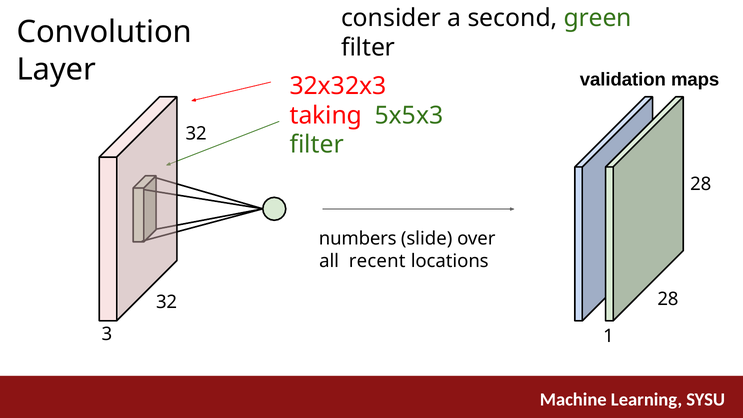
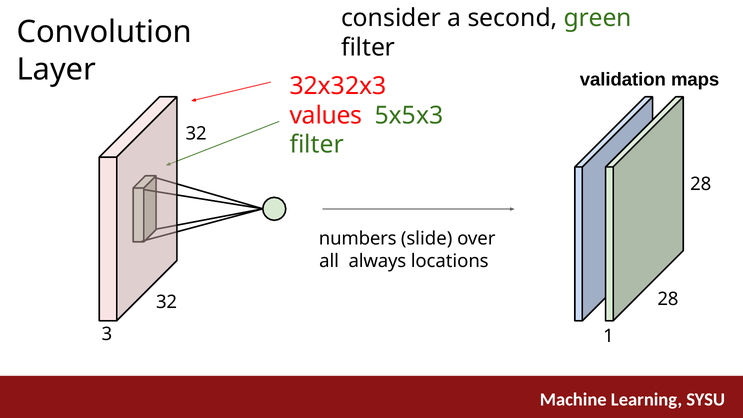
taking: taking -> values
recent: recent -> always
